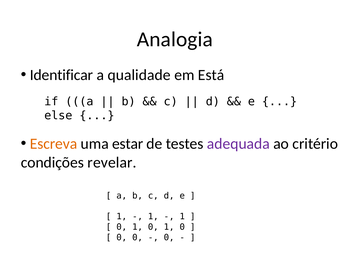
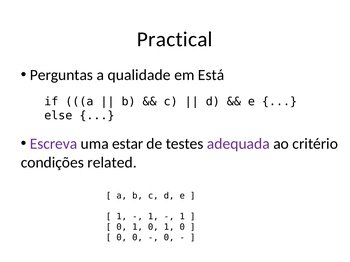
Analogia: Analogia -> Practical
Identificar: Identificar -> Perguntas
Escreva colour: orange -> purple
revelar: revelar -> related
